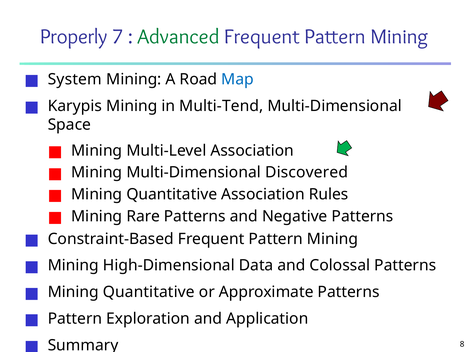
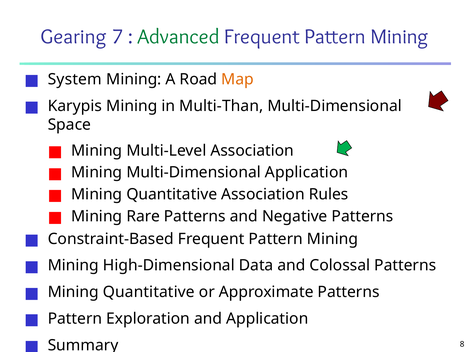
Properly: Properly -> Gearing
Map colour: blue -> orange
Multi-Tend: Multi-Tend -> Multi-Than
Multi-Dimensional Discovered: Discovered -> Application
